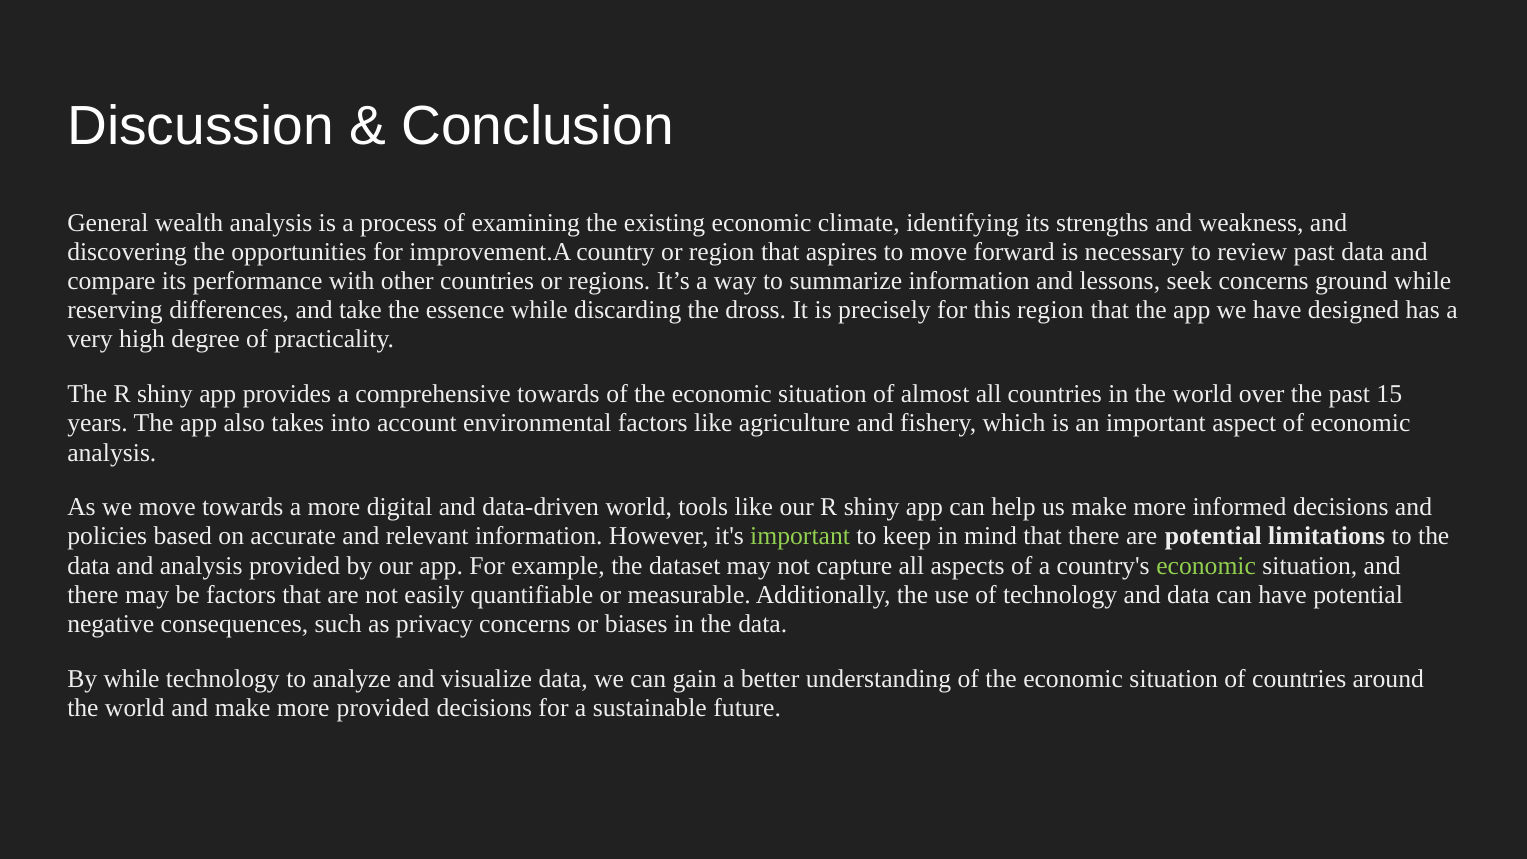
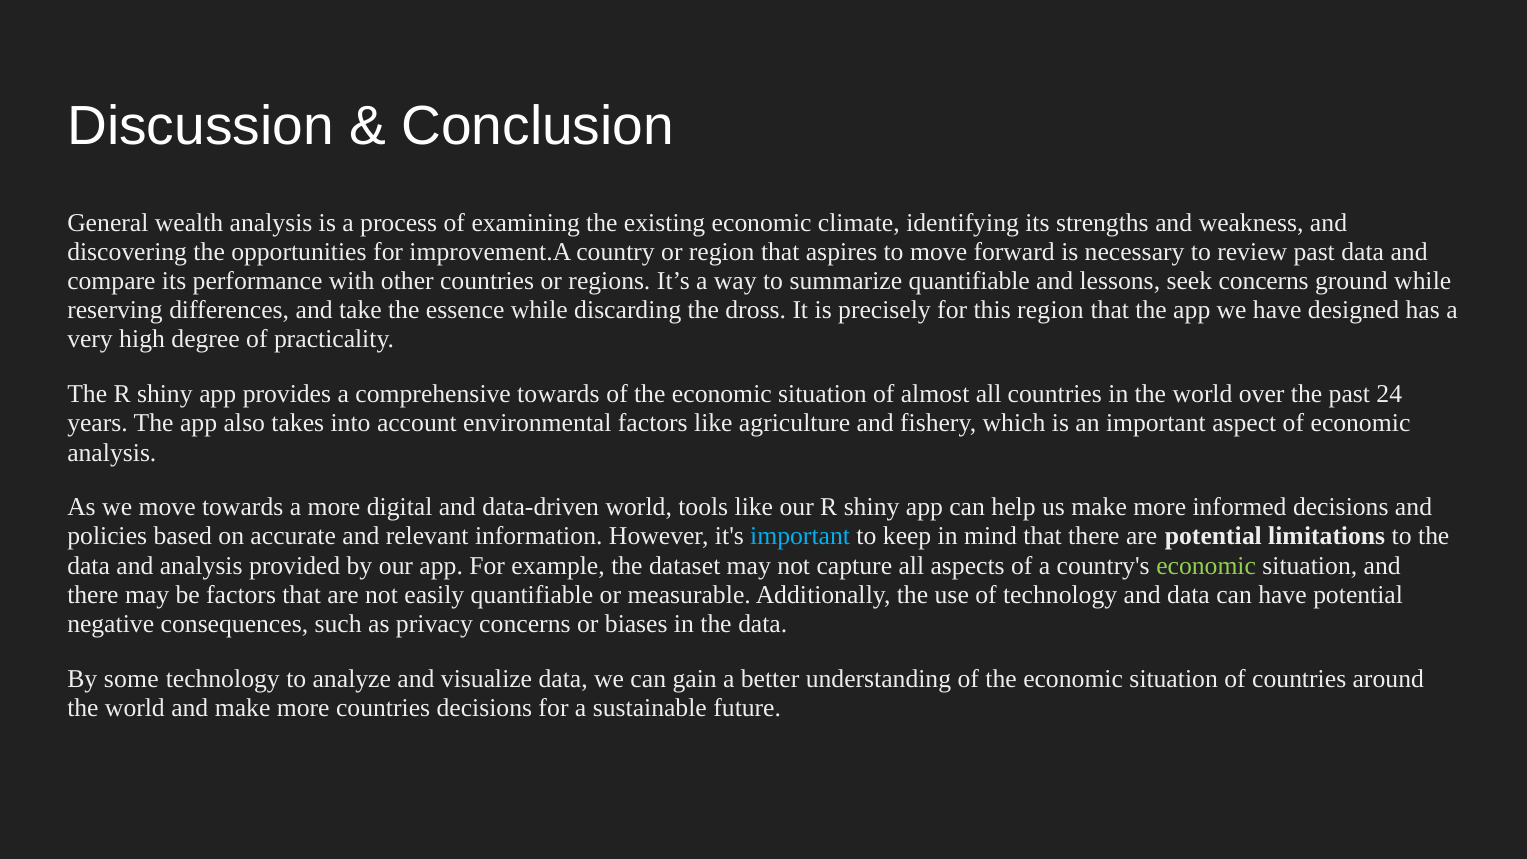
summarize information: information -> quantifiable
15: 15 -> 24
important at (800, 536) colour: light green -> light blue
By while: while -> some
more provided: provided -> countries
